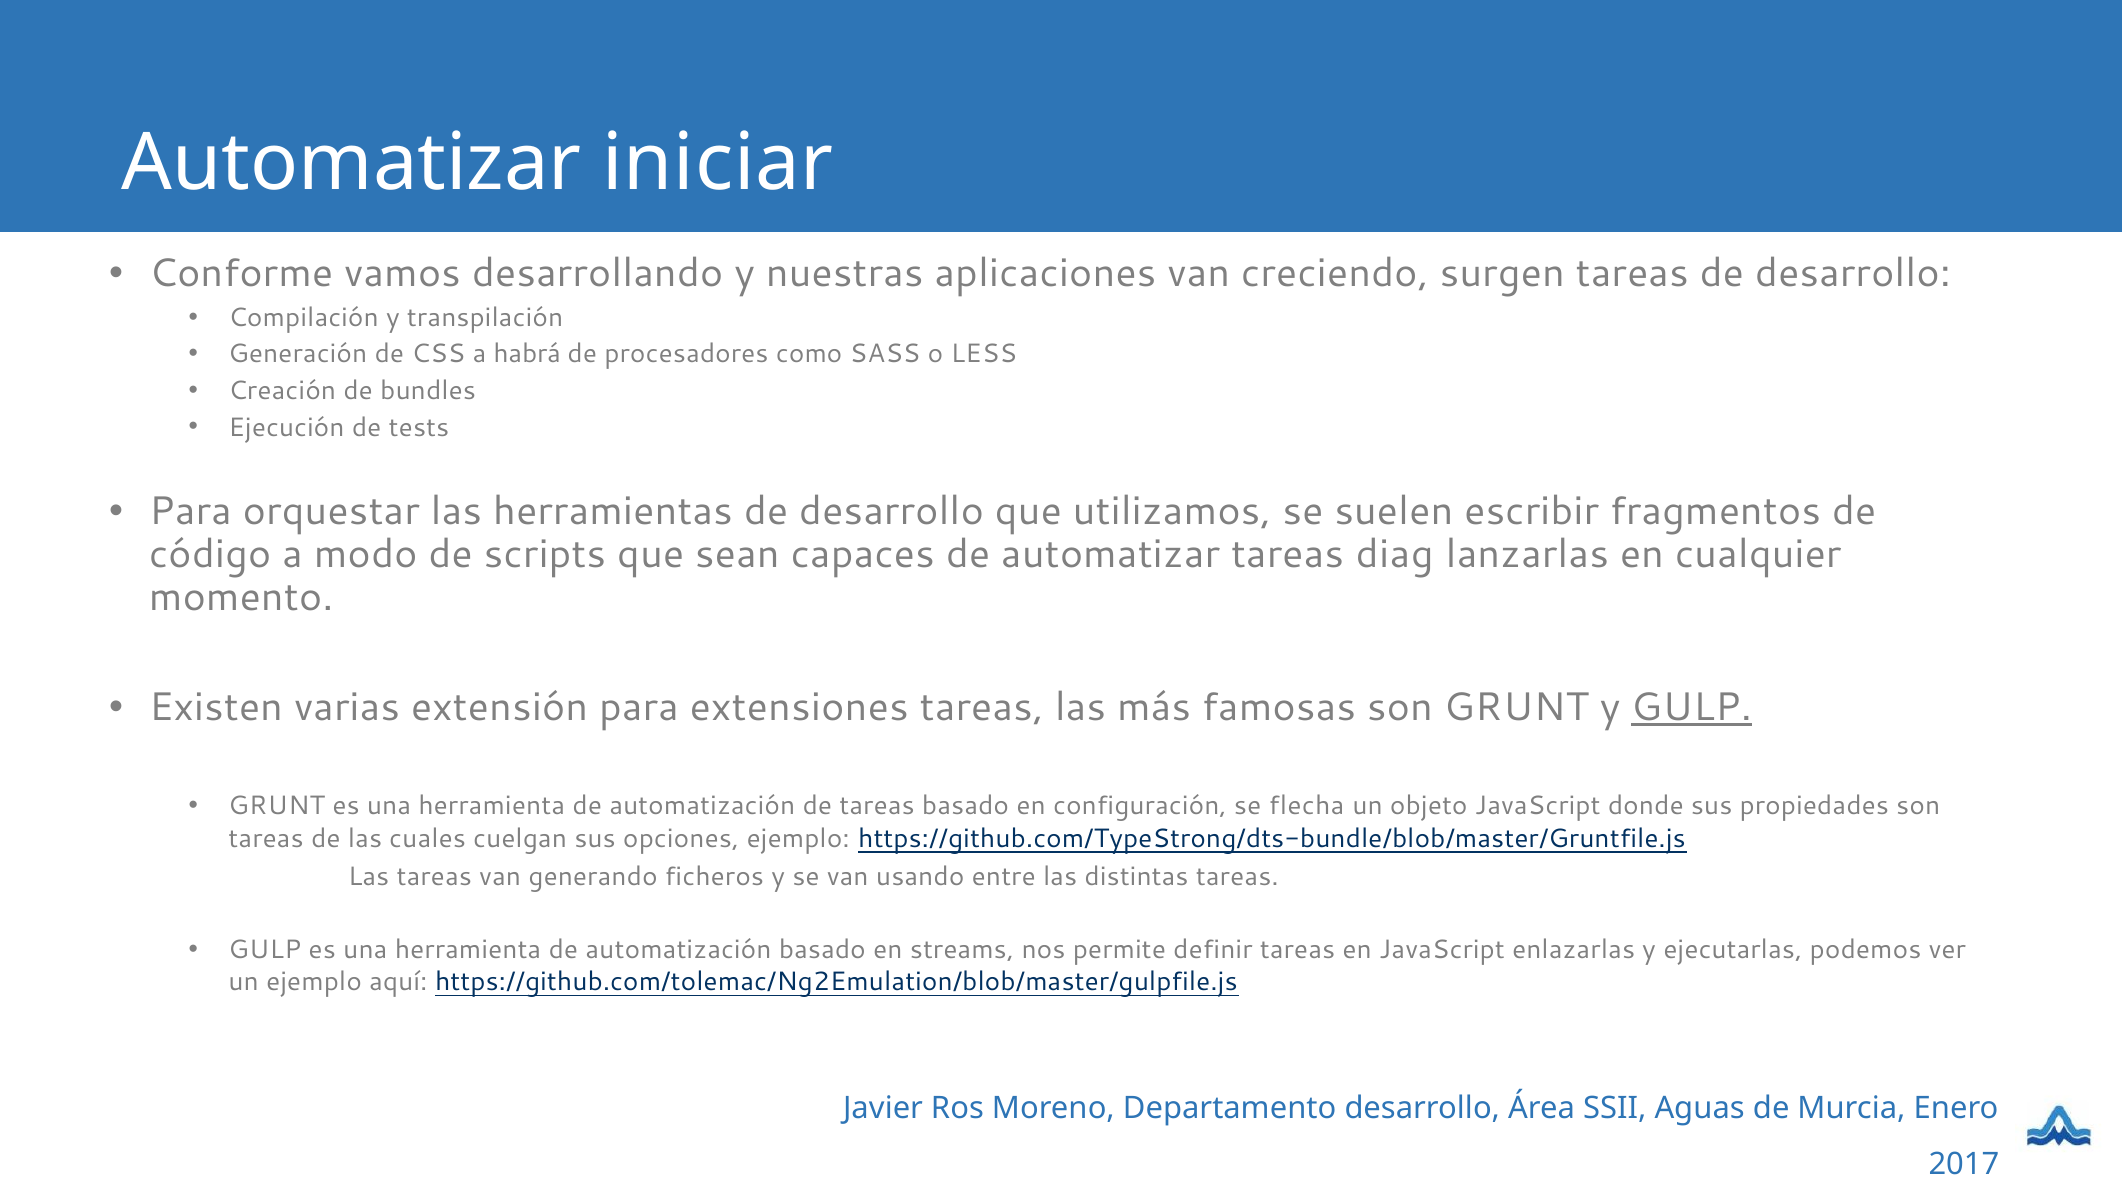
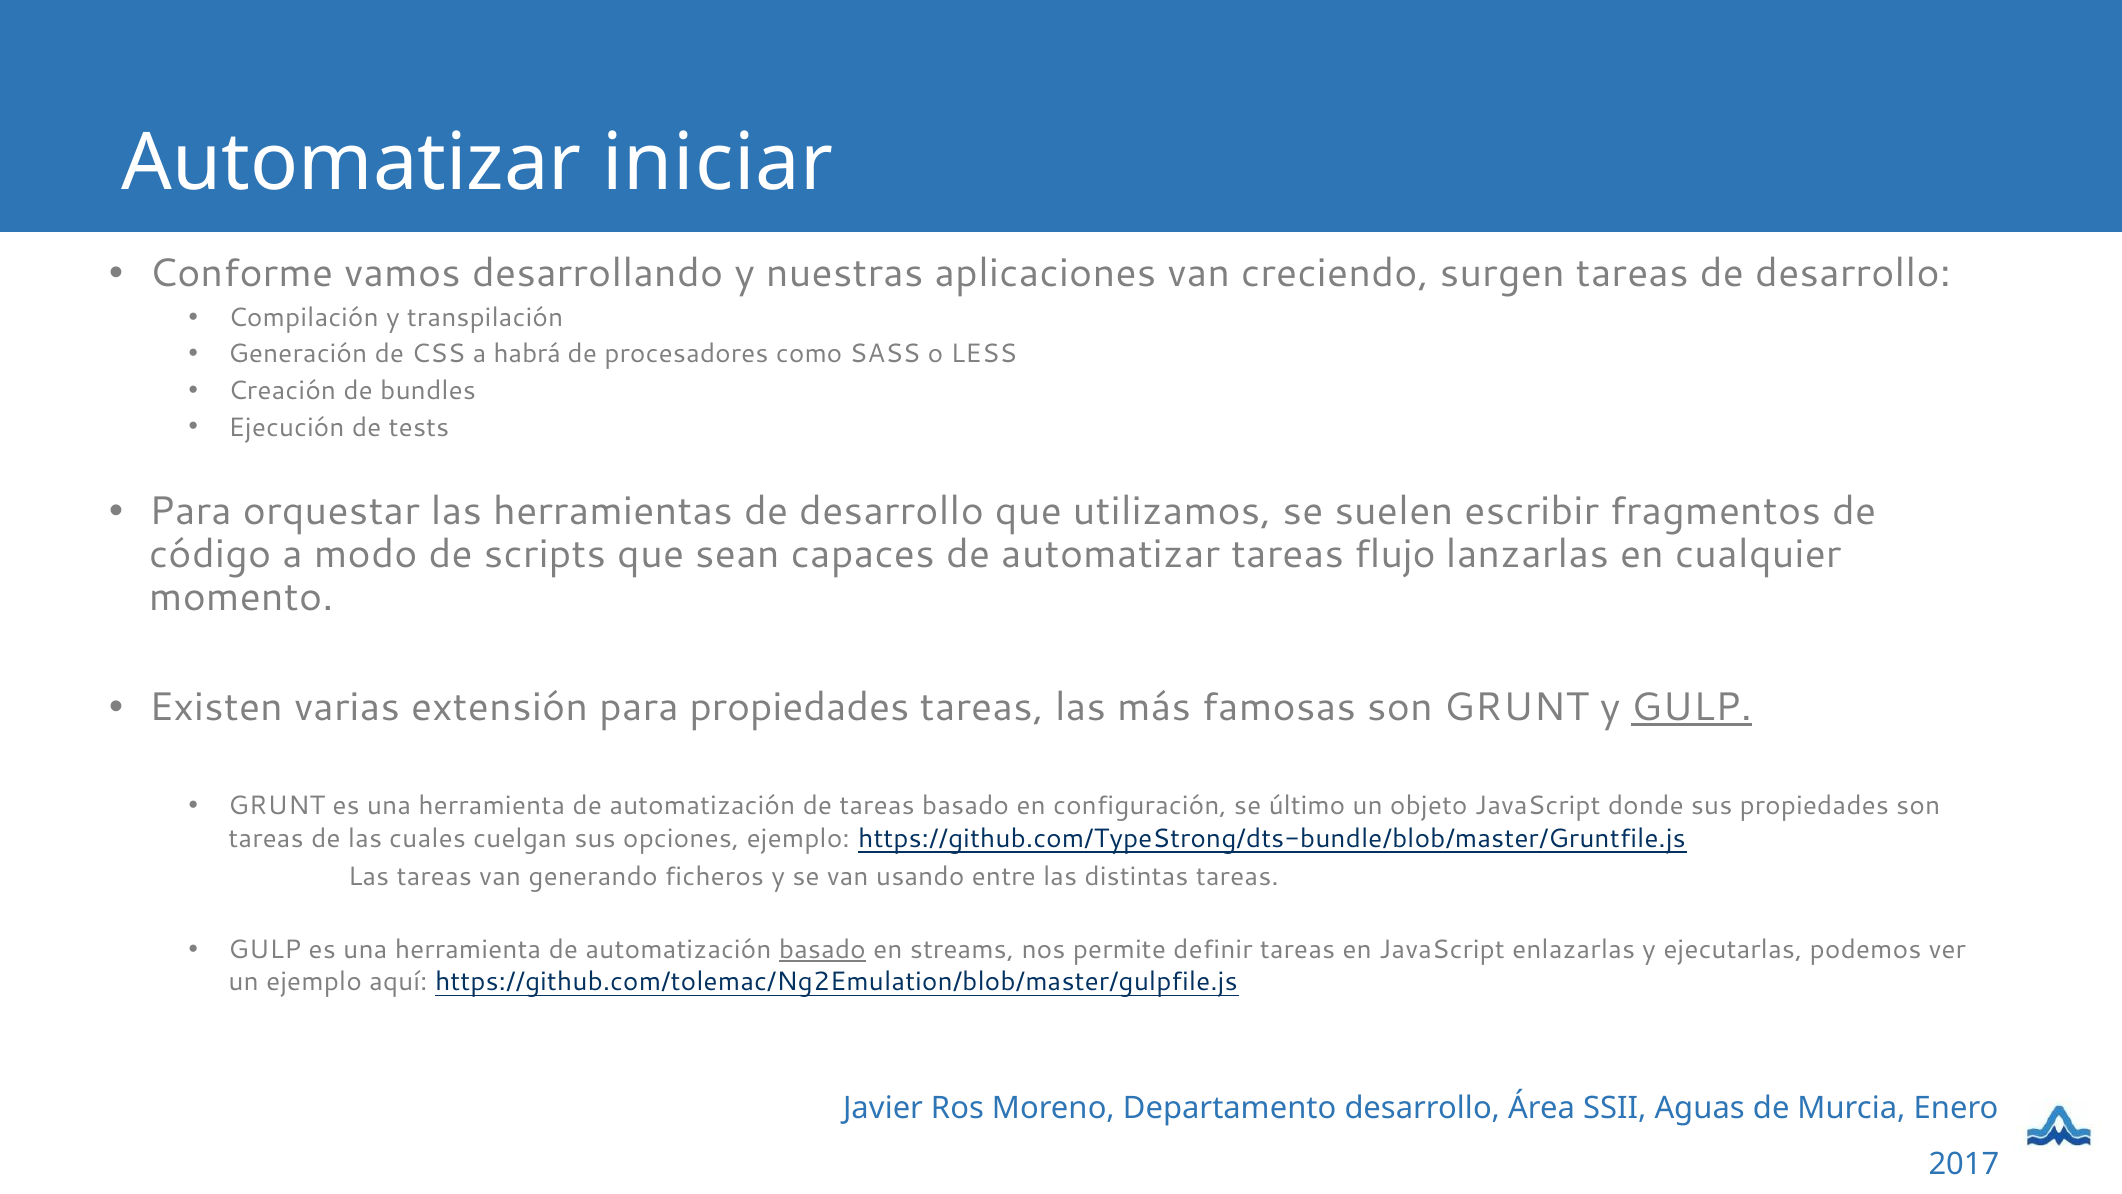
diag: diag -> flujo
para extensiones: extensiones -> propiedades
flecha: flecha -> último
basado at (822, 949) underline: none -> present
